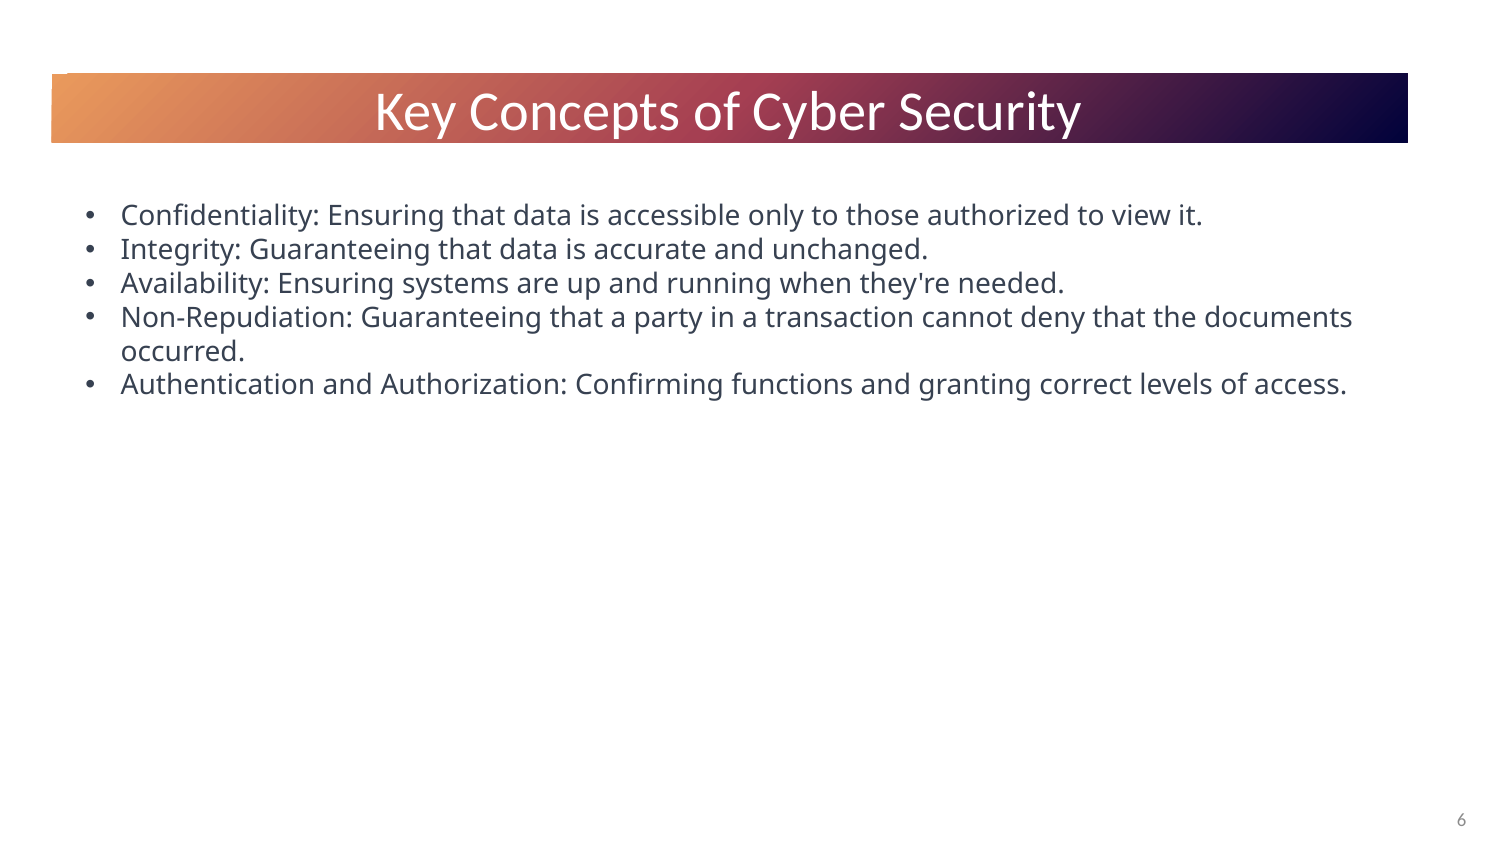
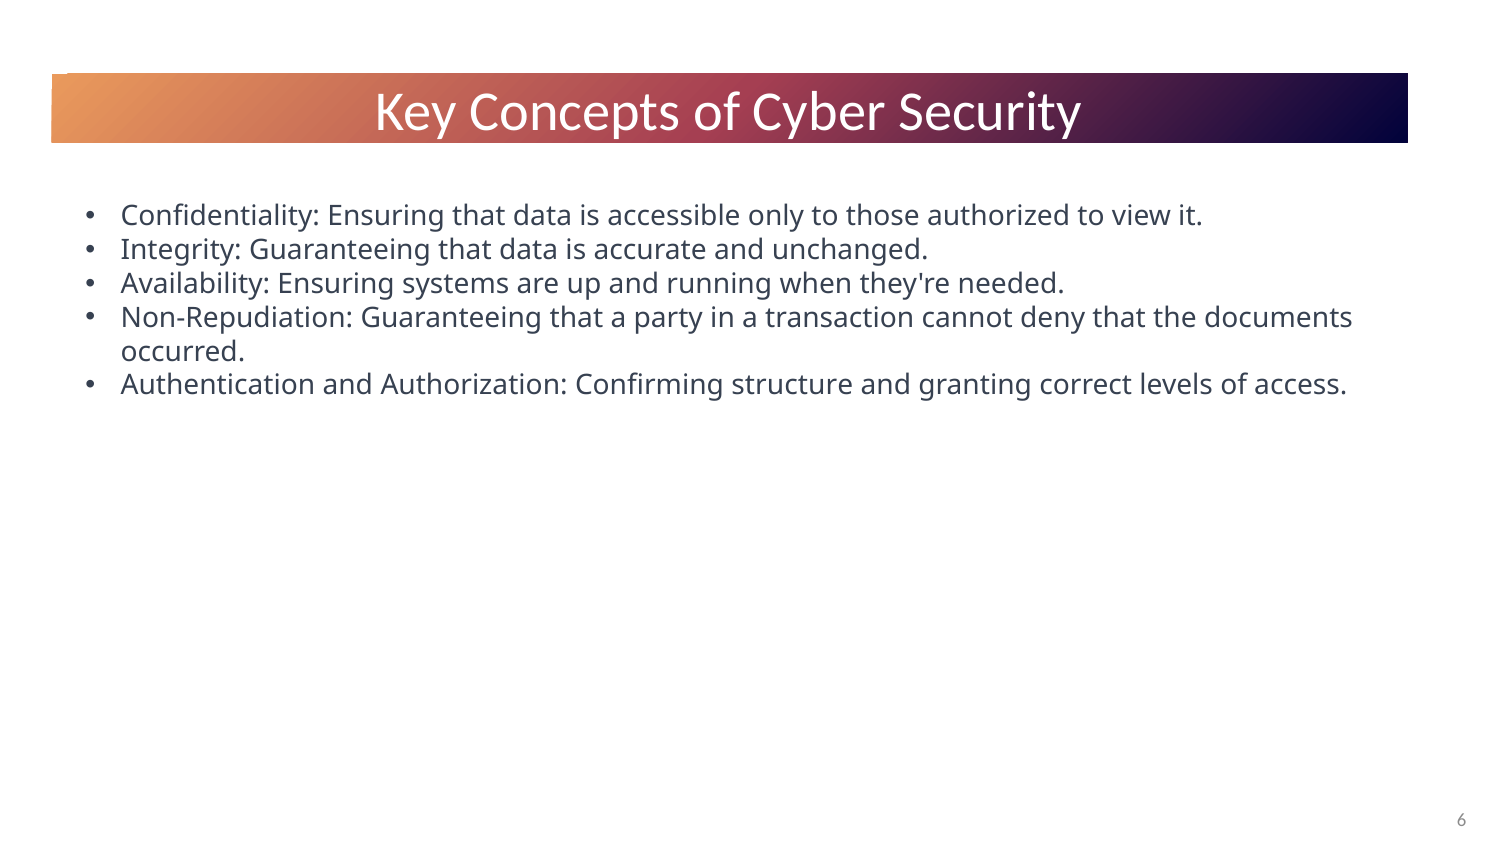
functions: functions -> structure
